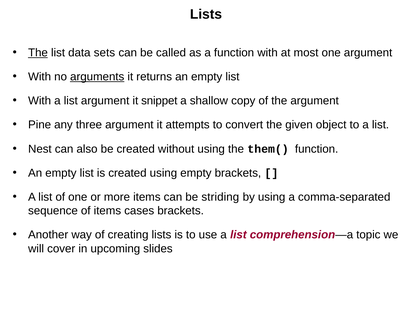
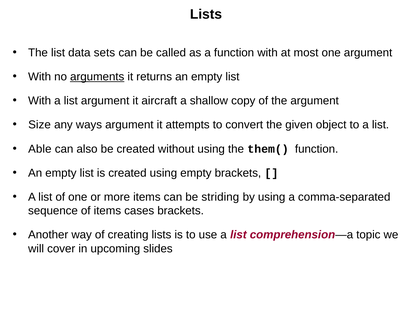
The at (38, 53) underline: present -> none
snippet: snippet -> aircraft
Pine: Pine -> Size
three: three -> ways
Nest: Nest -> Able
